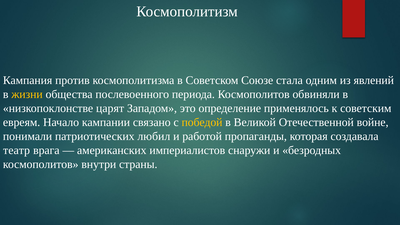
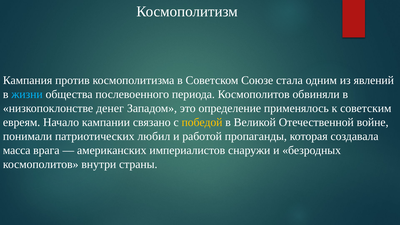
жизни colour: yellow -> light blue
царят: царят -> денег
театр: театр -> масса
